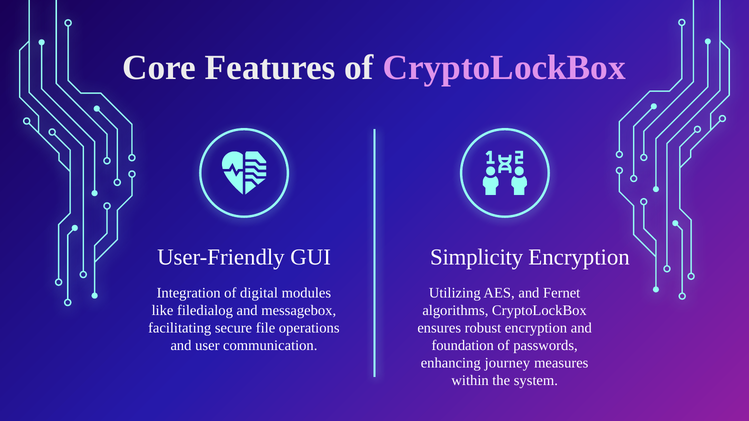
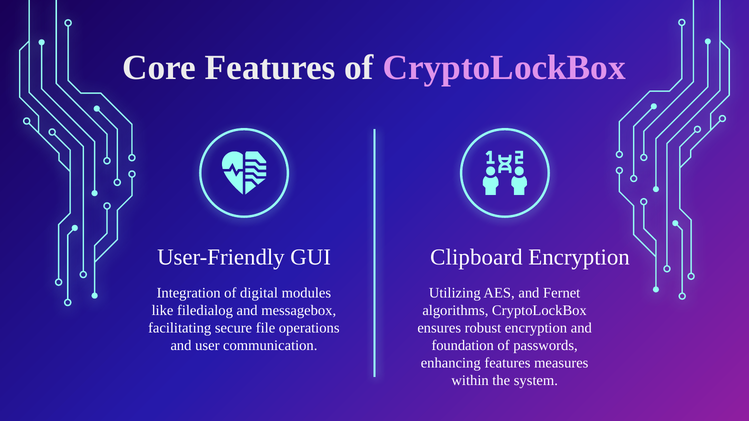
Simplicity: Simplicity -> Clipboard
enhancing journey: journey -> features
